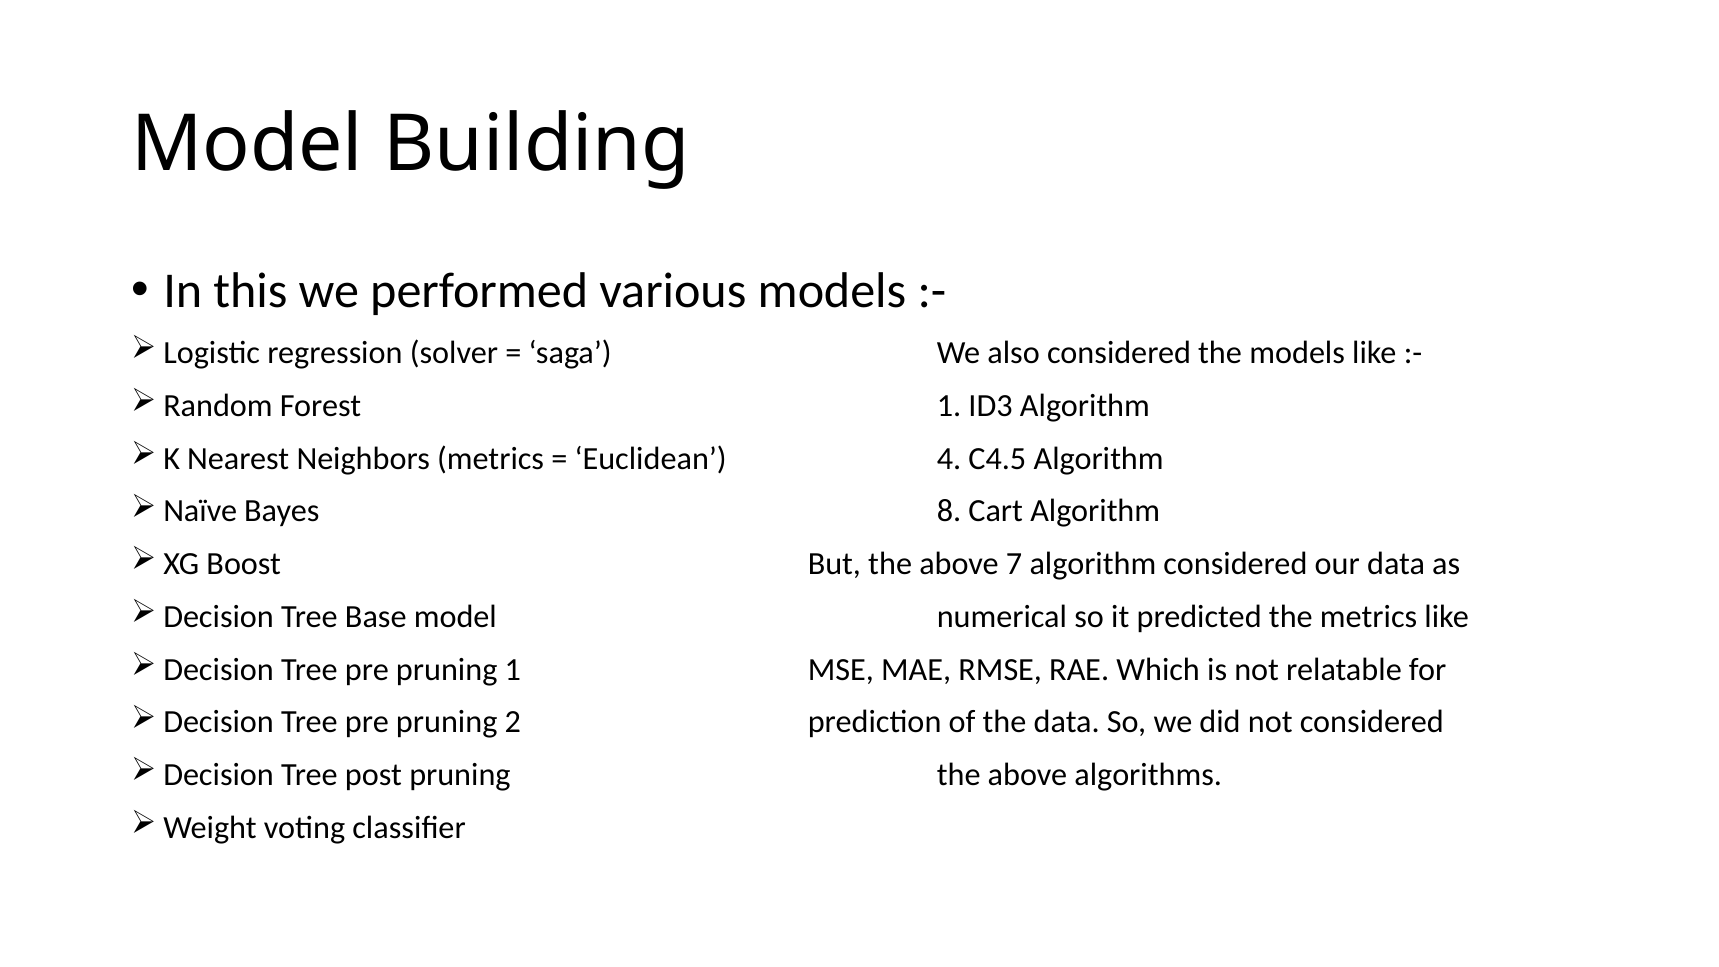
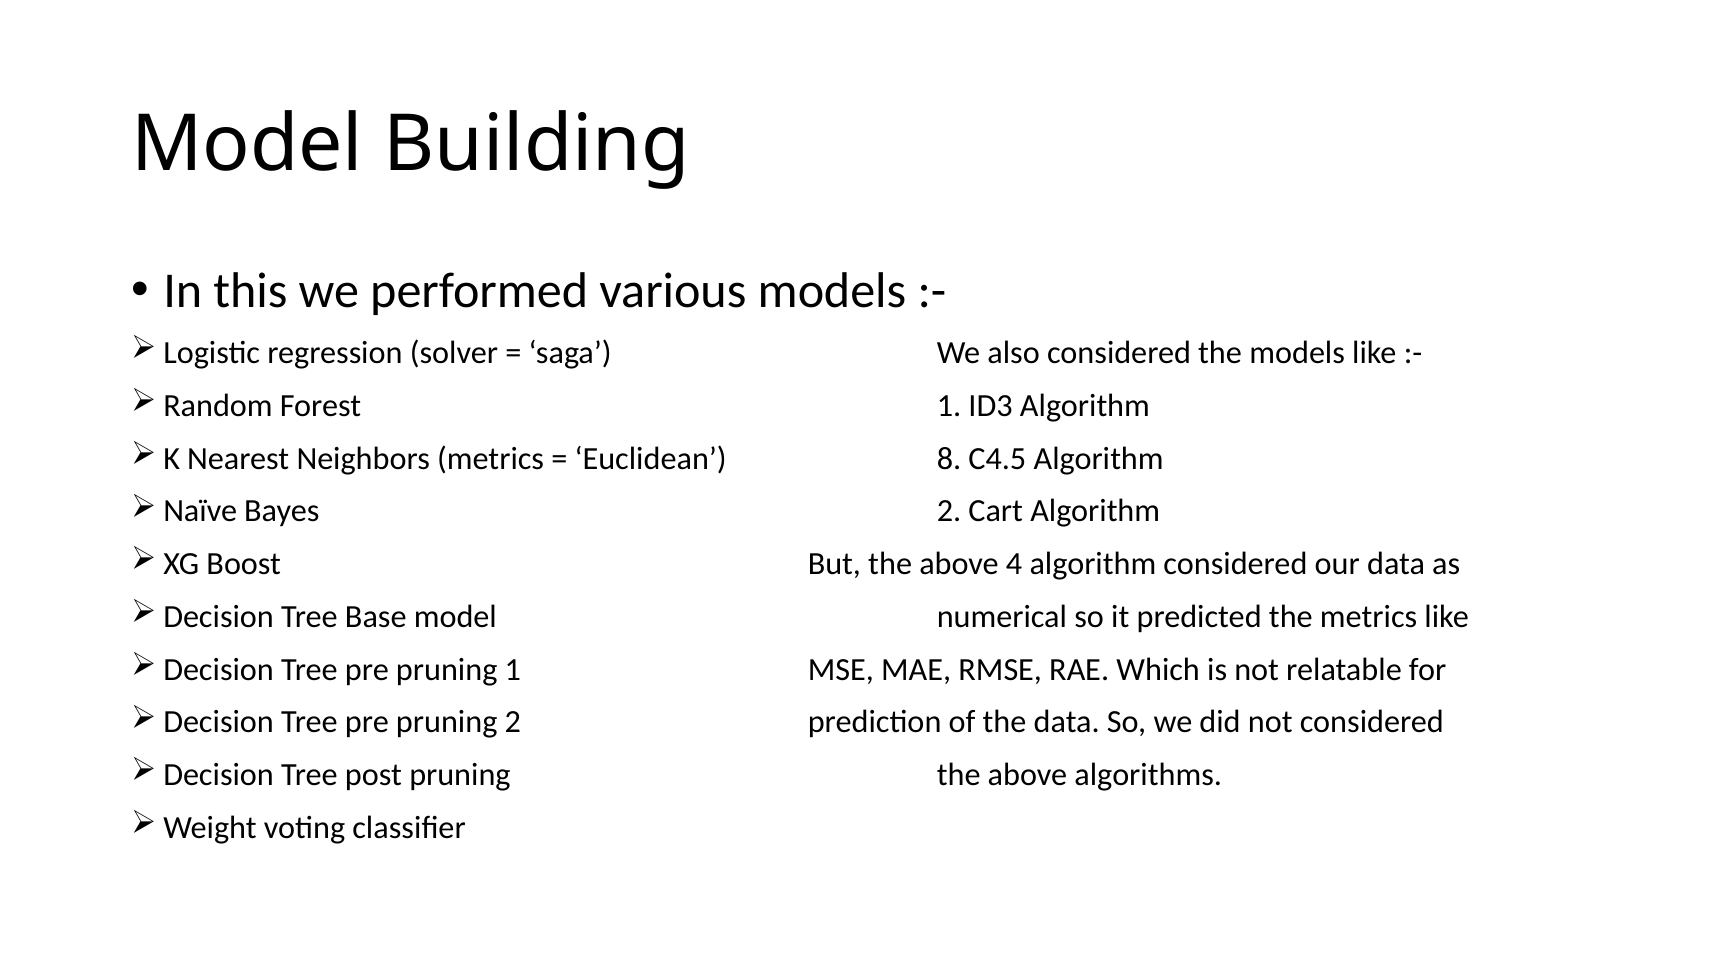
4: 4 -> 8
Bayes 8: 8 -> 2
7: 7 -> 4
